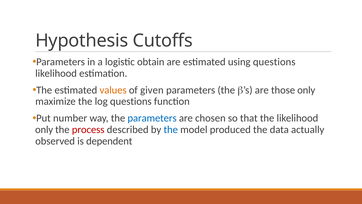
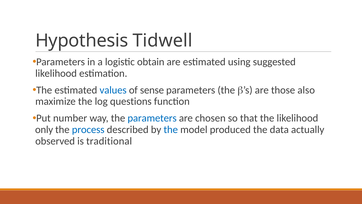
Cutoffs: Cutoffs -> Tidwell
using questions: questions -> suggested
values colour: orange -> blue
given: given -> sense
those only: only -> also
process colour: red -> blue
dependent: dependent -> traditional
